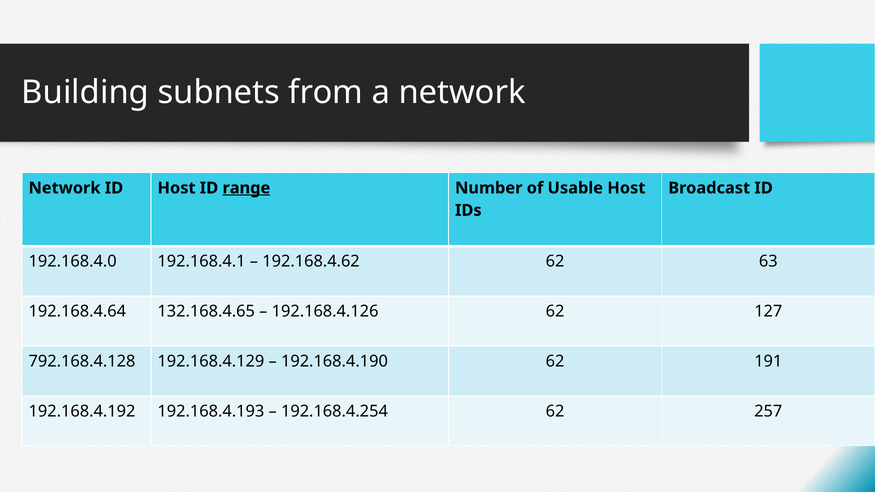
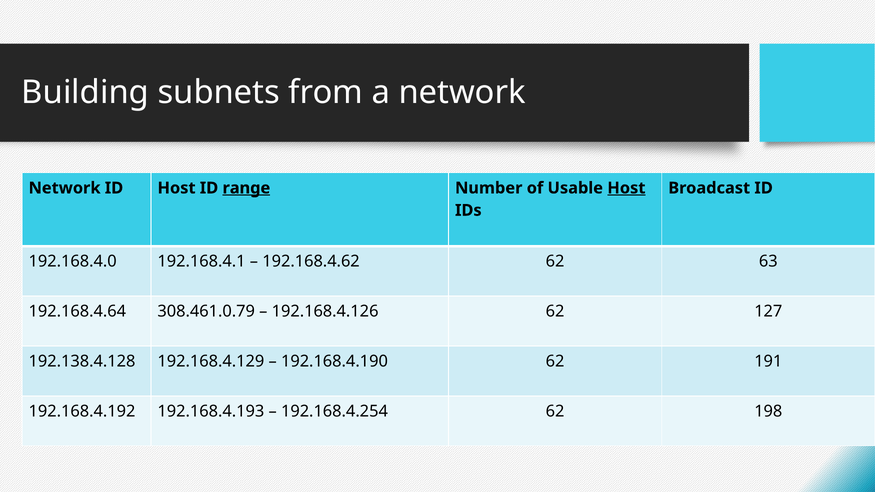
Host at (626, 188) underline: none -> present
132.168.4.65: 132.168.4.65 -> 308.461.0.79
792.168.4.128: 792.168.4.128 -> 192.138.4.128
257: 257 -> 198
